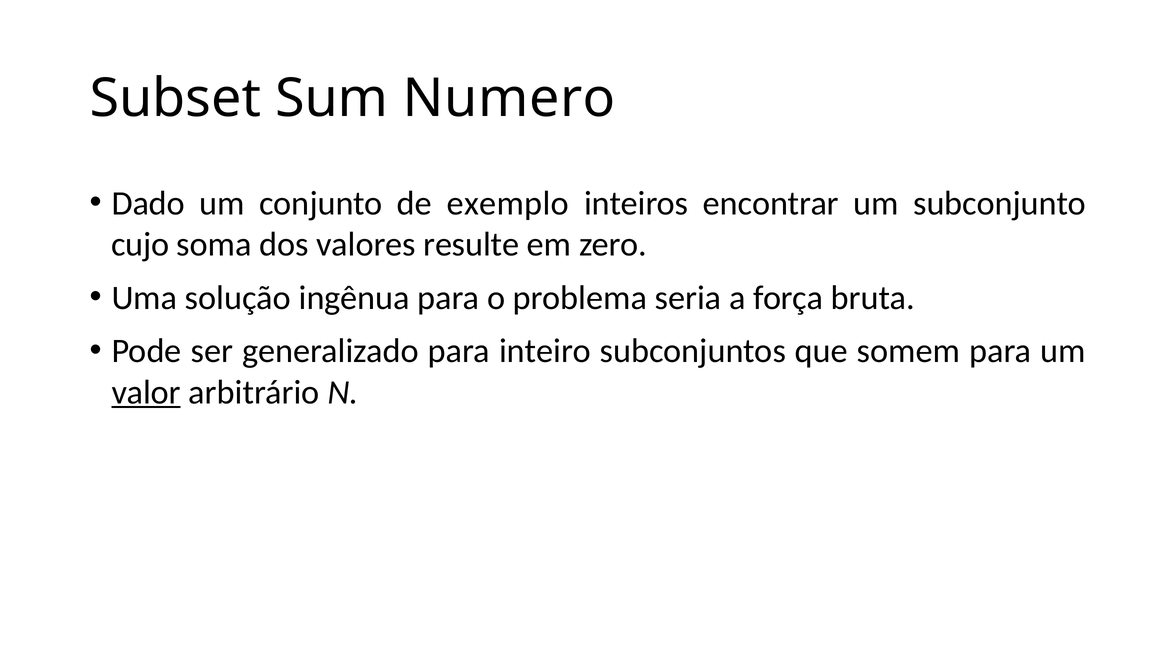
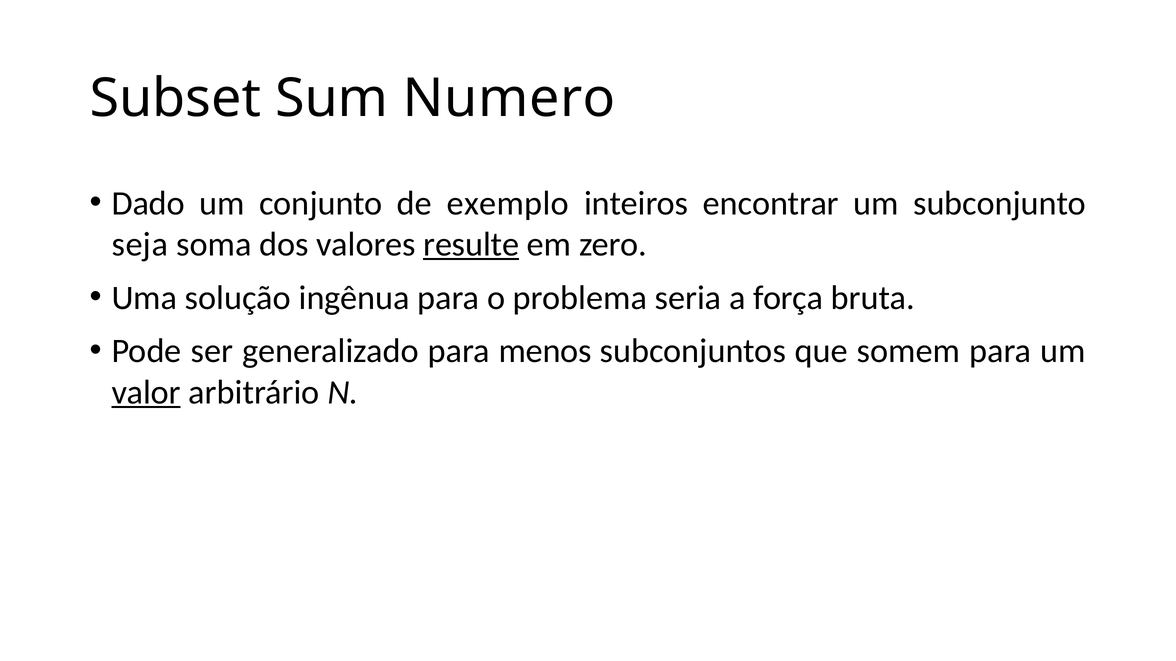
cujo: cujo -> seja
resulte underline: none -> present
inteiro: inteiro -> menos
